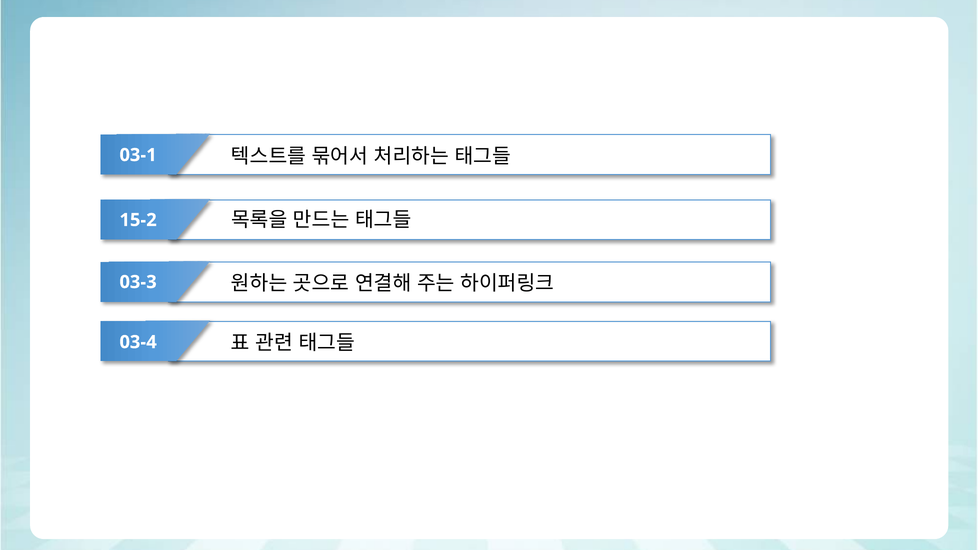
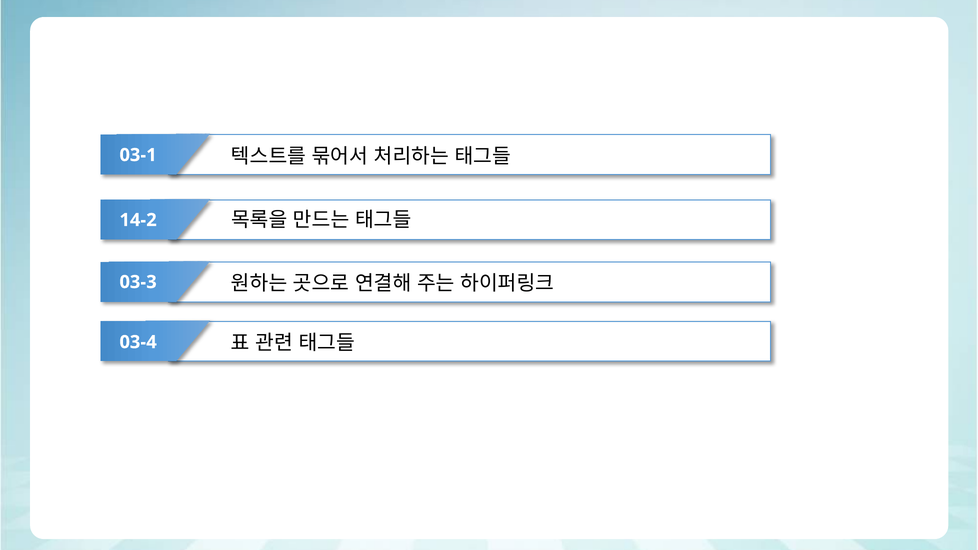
15-2: 15-2 -> 14-2
